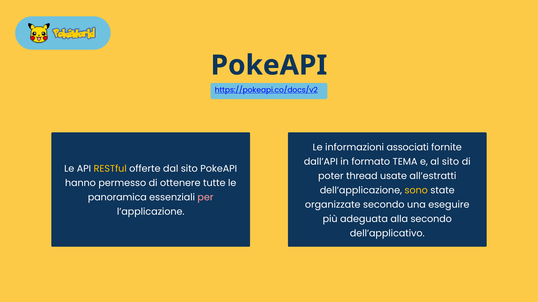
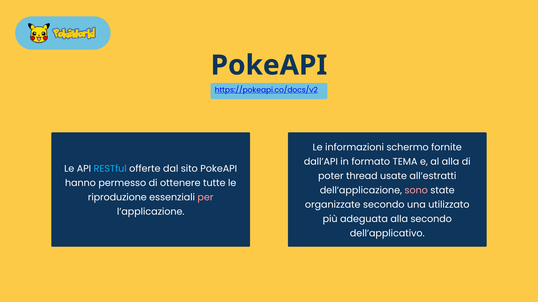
associati: associati -> schermo
al sito: sito -> alla
RESTful colour: yellow -> light blue
sono colour: yellow -> pink
panoramica: panoramica -> riproduzione
eseguire: eseguire -> utilizzato
